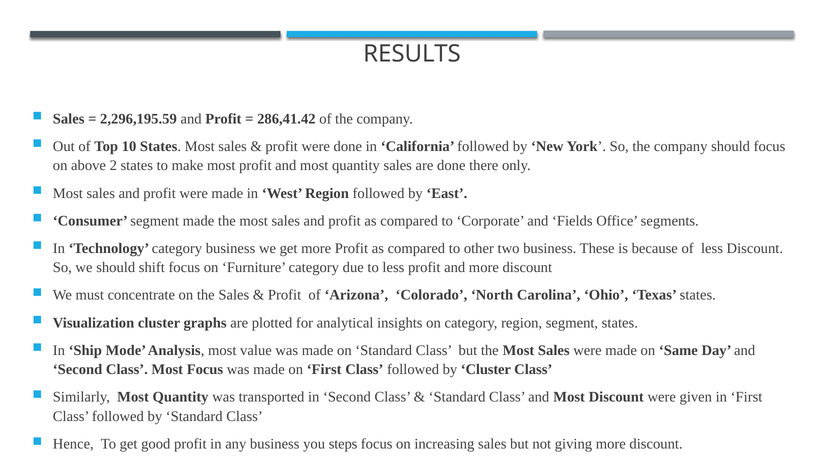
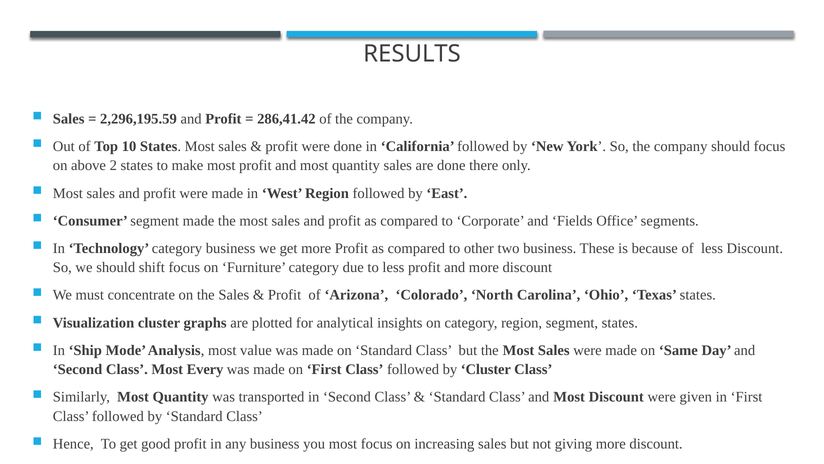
Most Focus: Focus -> Every
you steps: steps -> most
